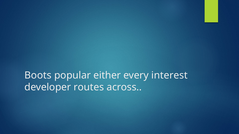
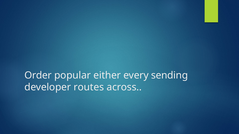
Boots: Boots -> Order
interest: interest -> sending
